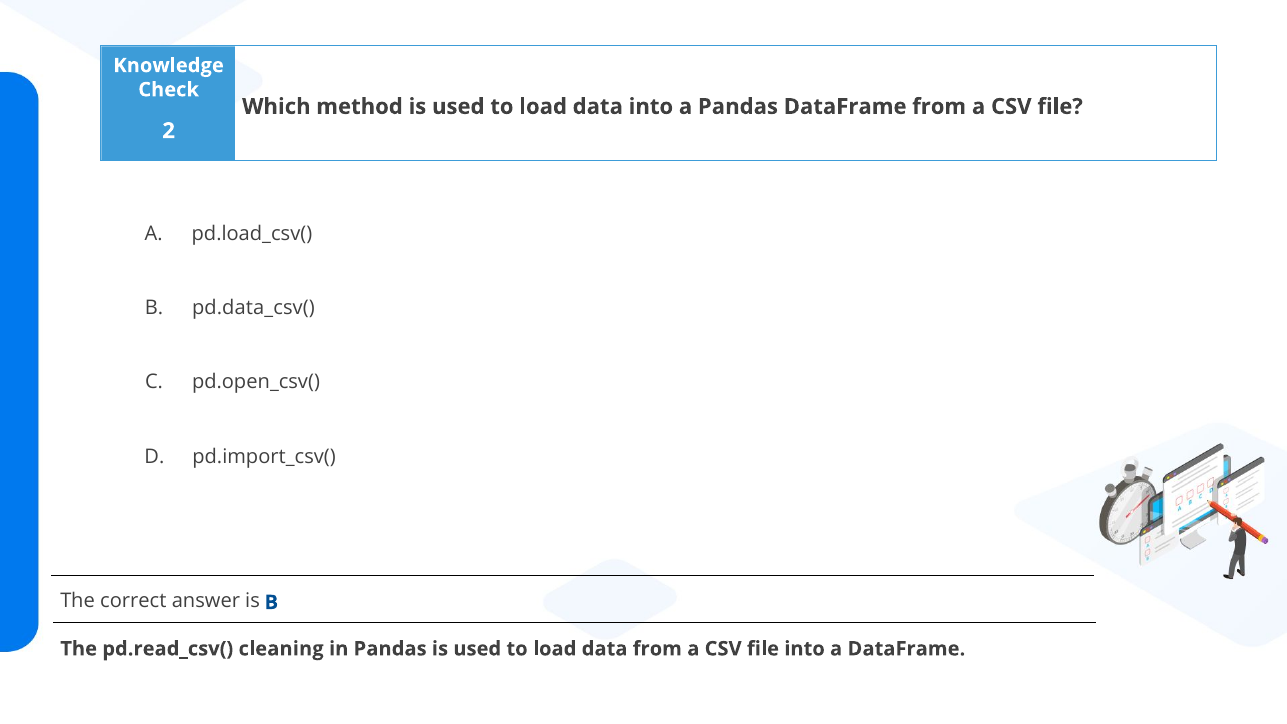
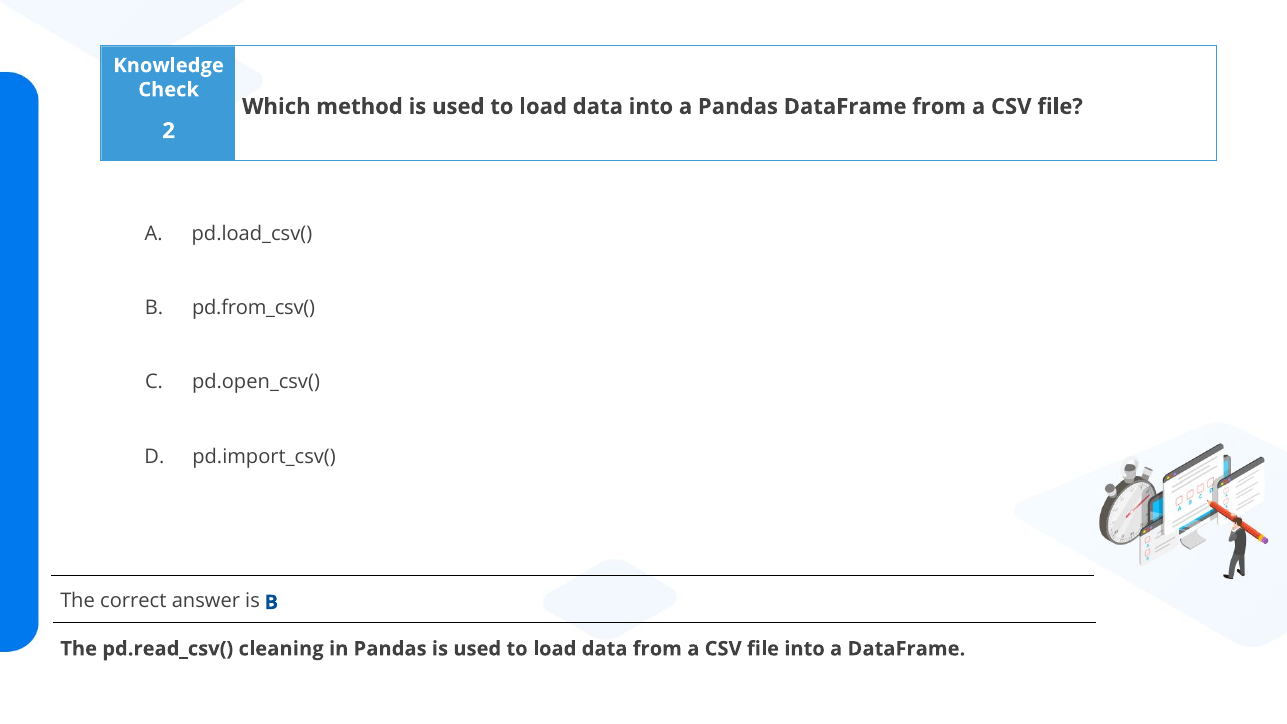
pd.data_csv(: pd.data_csv( -> pd.from_csv(
